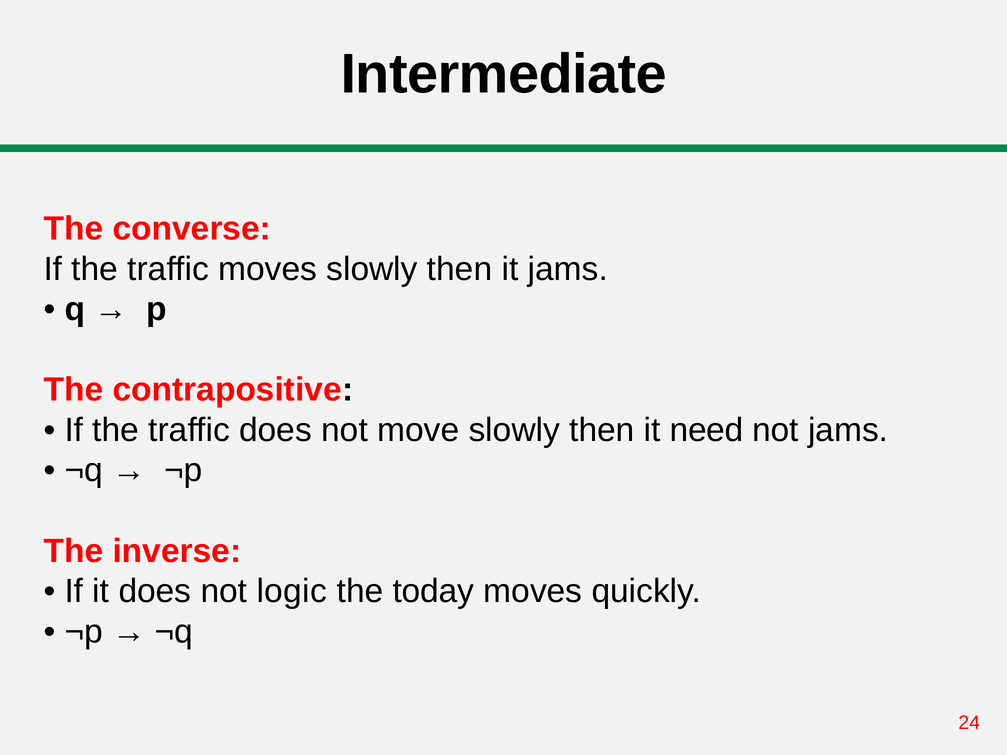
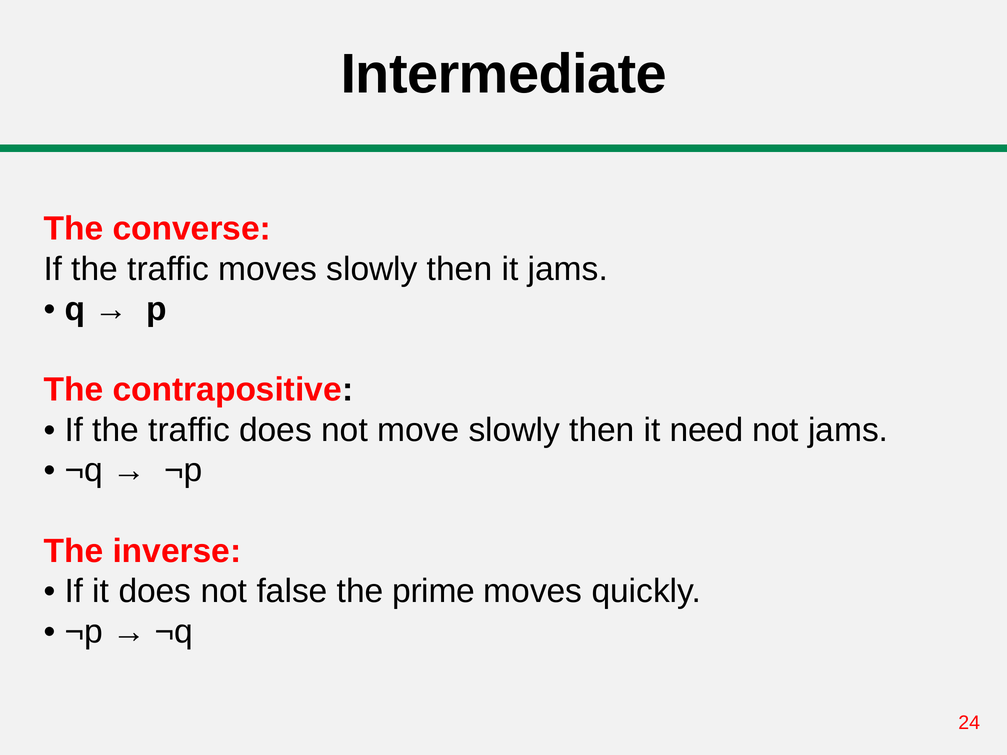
logic: logic -> false
today: today -> prime
